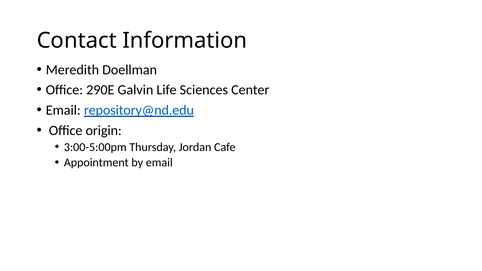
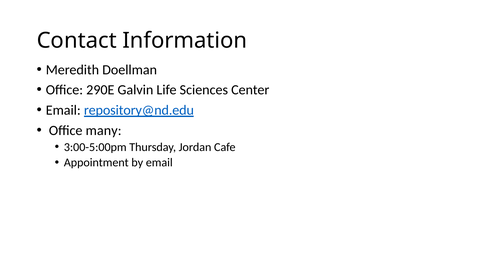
origin: origin -> many
